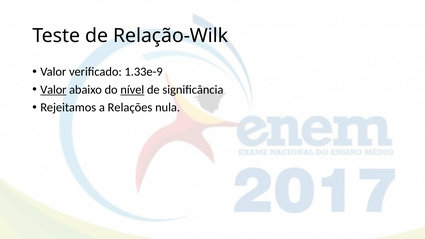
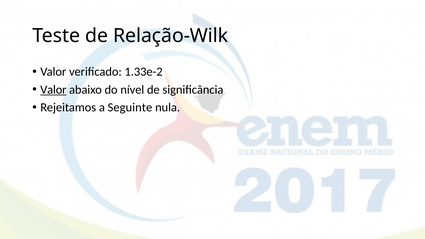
1.33e-9: 1.33e-9 -> 1.33e-2
nível underline: present -> none
Relações: Relações -> Seguinte
